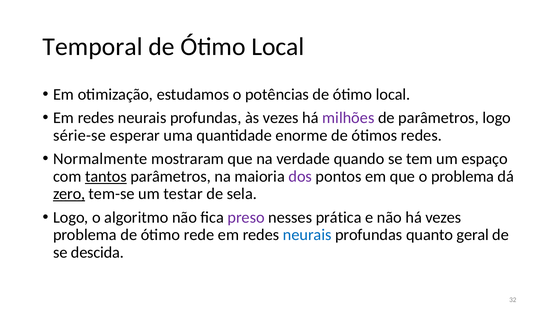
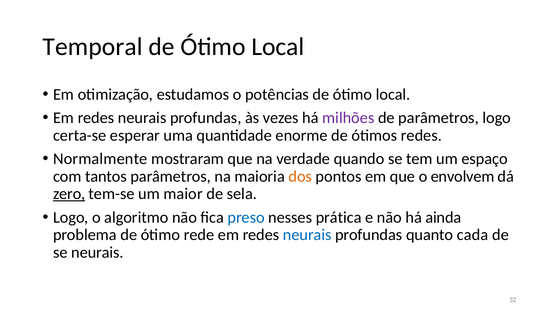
série-se: série-se -> certa-se
tantos underline: present -> none
dos colour: purple -> orange
o problema: problema -> envolvem
testar: testar -> maior
preso colour: purple -> blue
há vezes: vezes -> ainda
geral: geral -> cada
se descida: descida -> neurais
